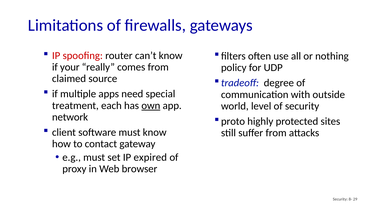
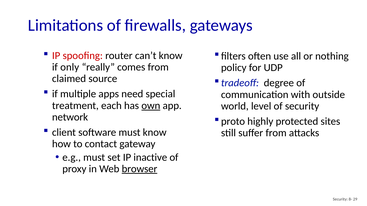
your: your -> only
expired: expired -> inactive
browser underline: none -> present
